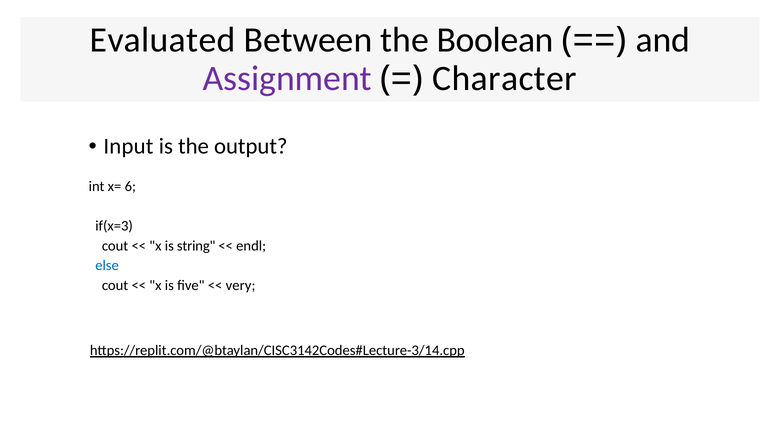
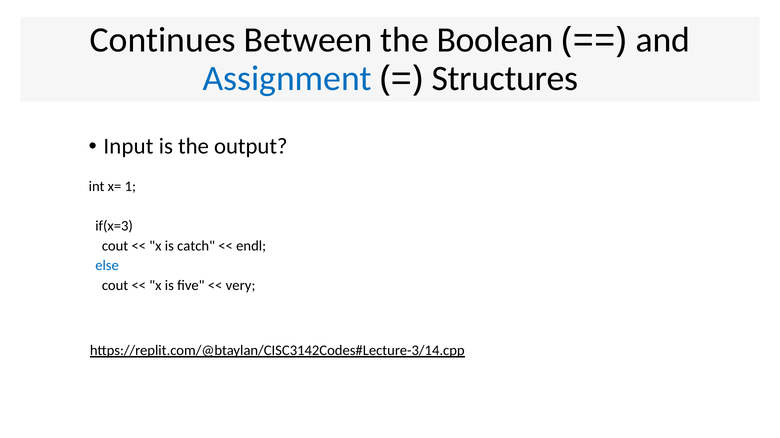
Evaluated: Evaluated -> Continues
Assignment colour: purple -> blue
Character: Character -> Structures
6: 6 -> 1
string: string -> catch
